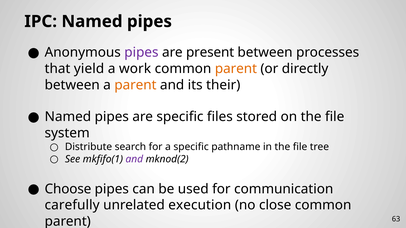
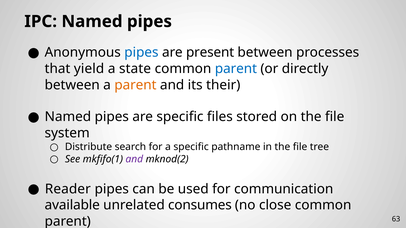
pipes at (141, 53) colour: purple -> blue
work: work -> state
parent at (236, 69) colour: orange -> blue
Choose: Choose -> Reader
carefully: carefully -> available
execution: execution -> consumes
